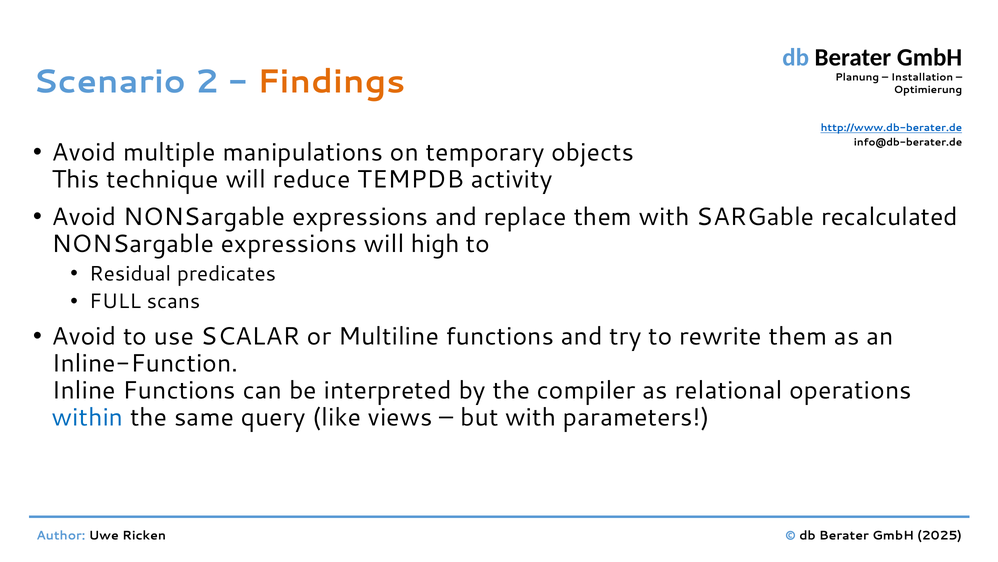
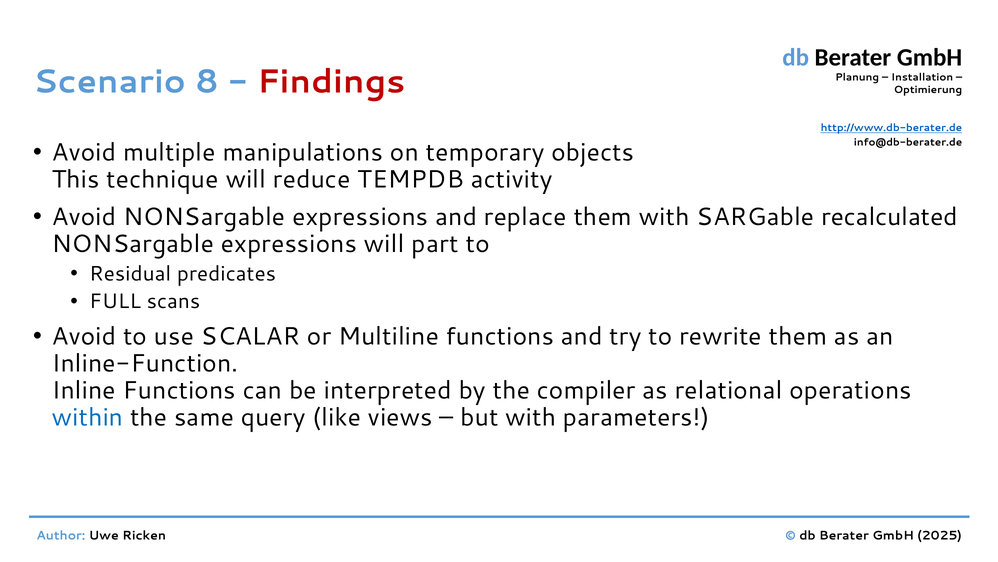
2: 2 -> 8
Findings colour: orange -> red
high: high -> part
